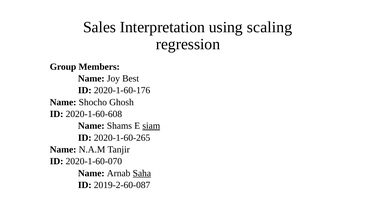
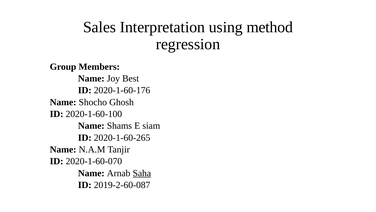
scaling: scaling -> method
2020-1-60-608: 2020-1-60-608 -> 2020-1-60-100
siam underline: present -> none
